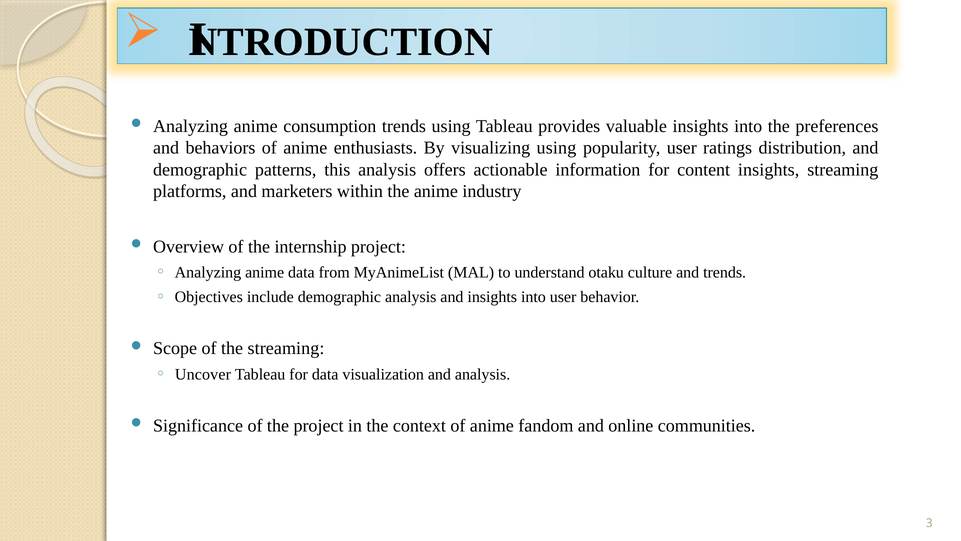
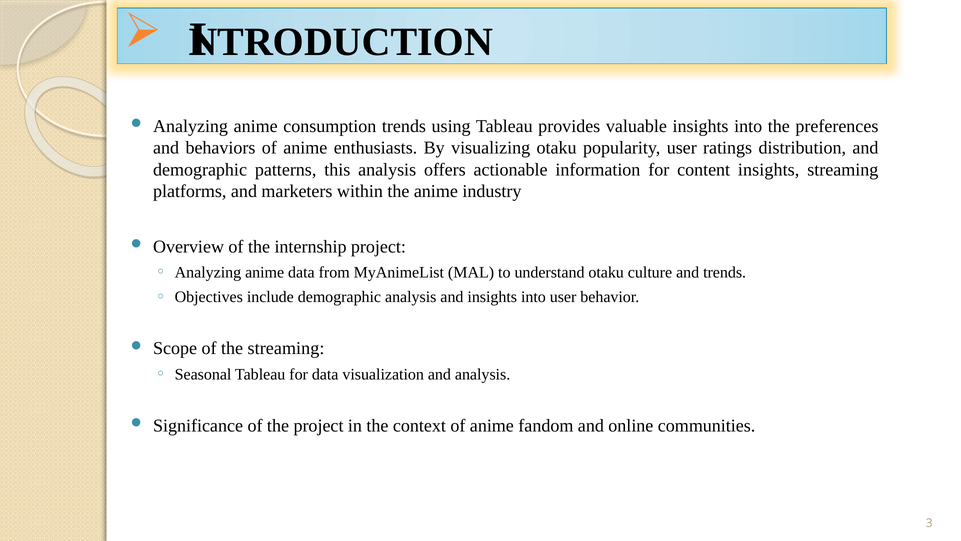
visualizing using: using -> otaku
Uncover: Uncover -> Seasonal
